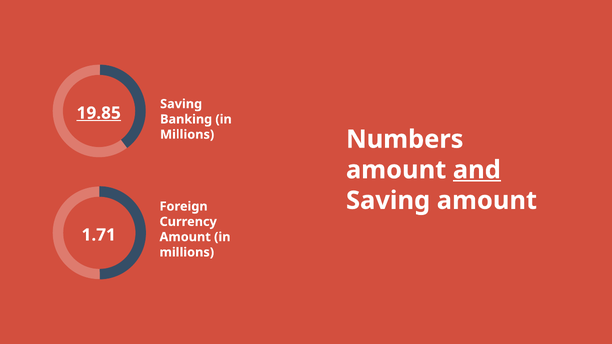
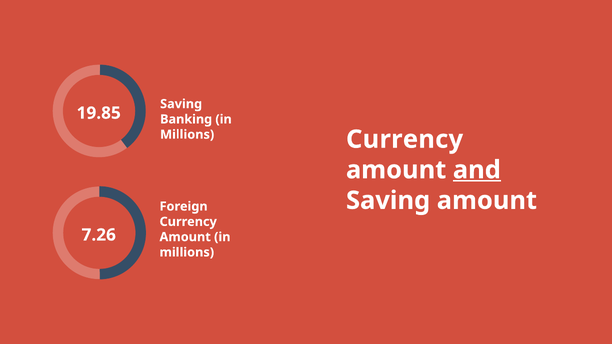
19.85 underline: present -> none
Numbers at (405, 139): Numbers -> Currency
1.71: 1.71 -> 7.26
